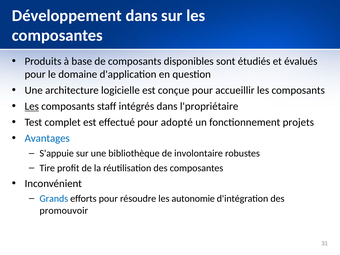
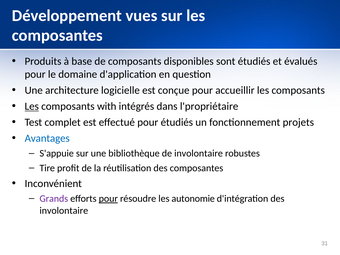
Développement dans: dans -> vues
staff: staff -> with
pour adopté: adopté -> étudiés
Grands colour: blue -> purple
pour at (108, 199) underline: none -> present
promouvoir at (64, 210): promouvoir -> involontaire
